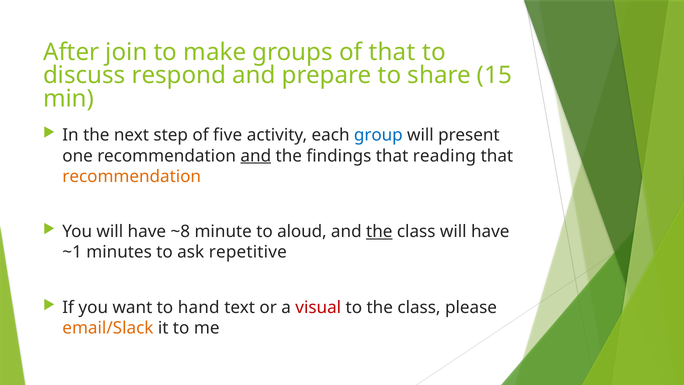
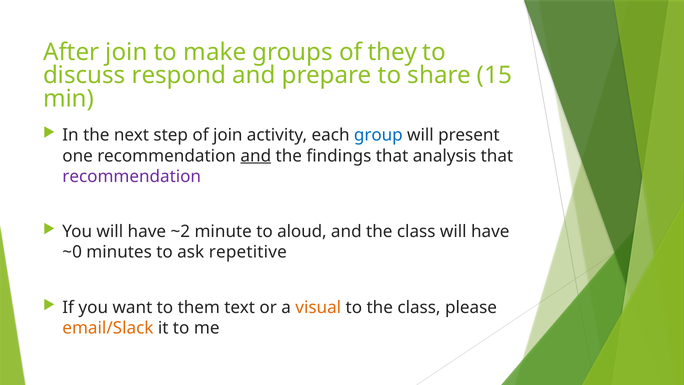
of that: that -> they
of five: five -> join
reading: reading -> analysis
recommendation at (132, 176) colour: orange -> purple
~8: ~8 -> ~2
the at (379, 232) underline: present -> none
~1: ~1 -> ~0
hand: hand -> them
visual colour: red -> orange
